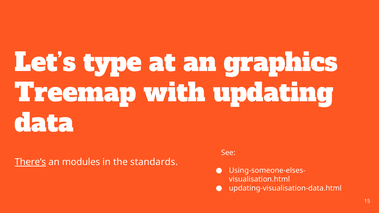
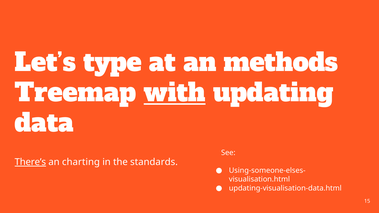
graphics: graphics -> methods
with underline: none -> present
modules: modules -> charting
